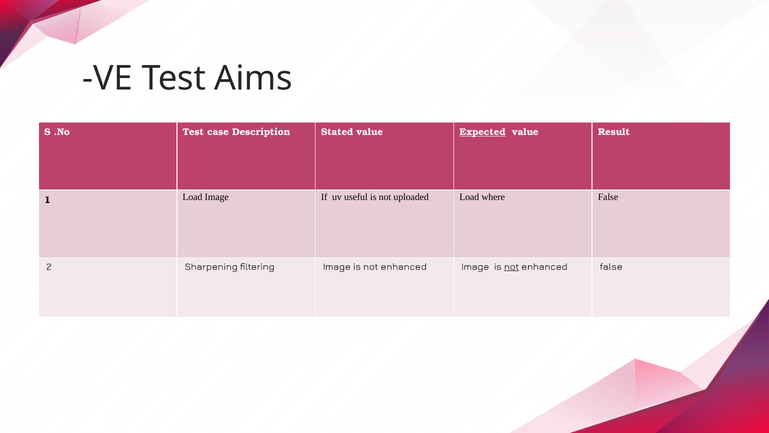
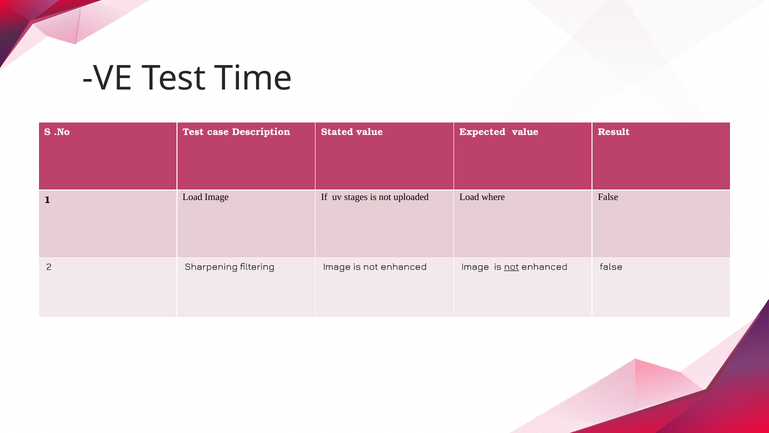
Aims: Aims -> Time
Expected underline: present -> none
useful: useful -> stages
